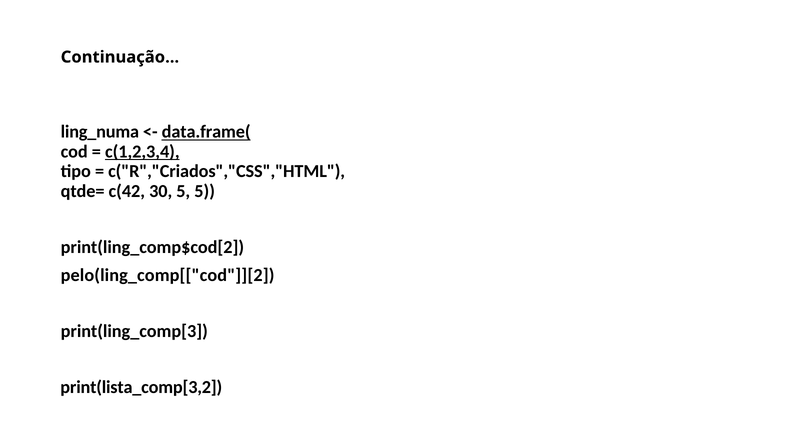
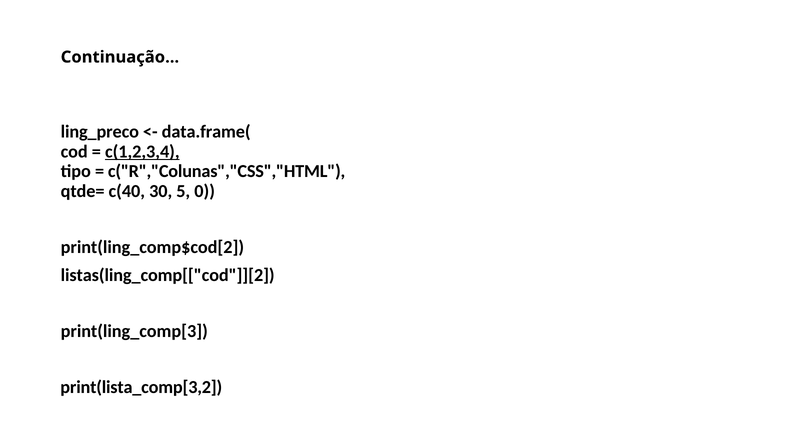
ling_numa: ling_numa -> ling_preco
data.frame( underline: present -> none
c("R","Criados","CSS","HTML: c("R","Criados","CSS","HTML -> c("R","Colunas","CSS","HTML
c(42: c(42 -> c(40
5 5: 5 -> 0
pelo(ling_comp[["cod"]][2: pelo(ling_comp[["cod"]][2 -> listas(ling_comp[["cod"]][2
